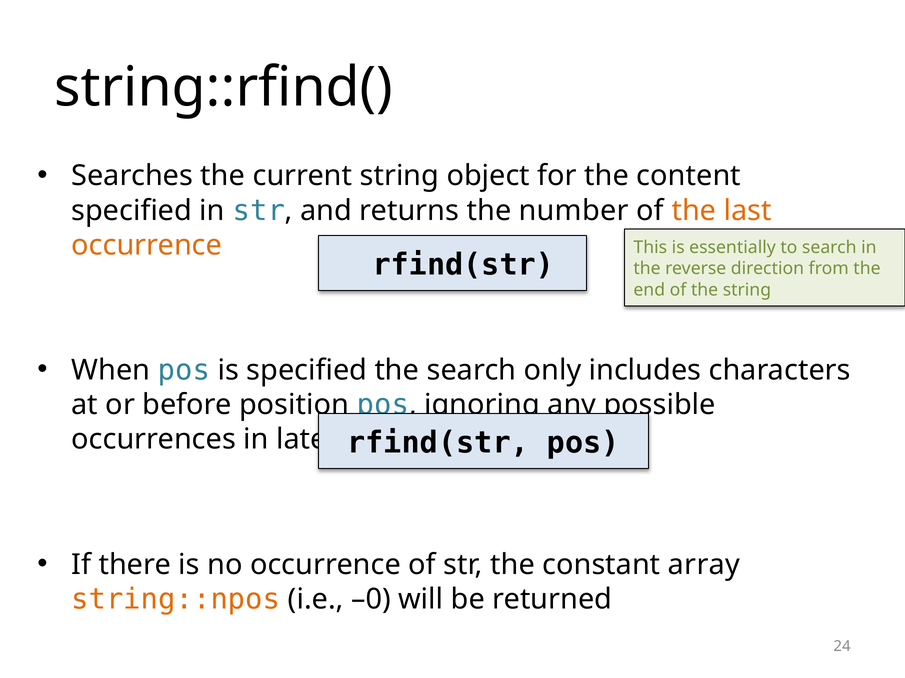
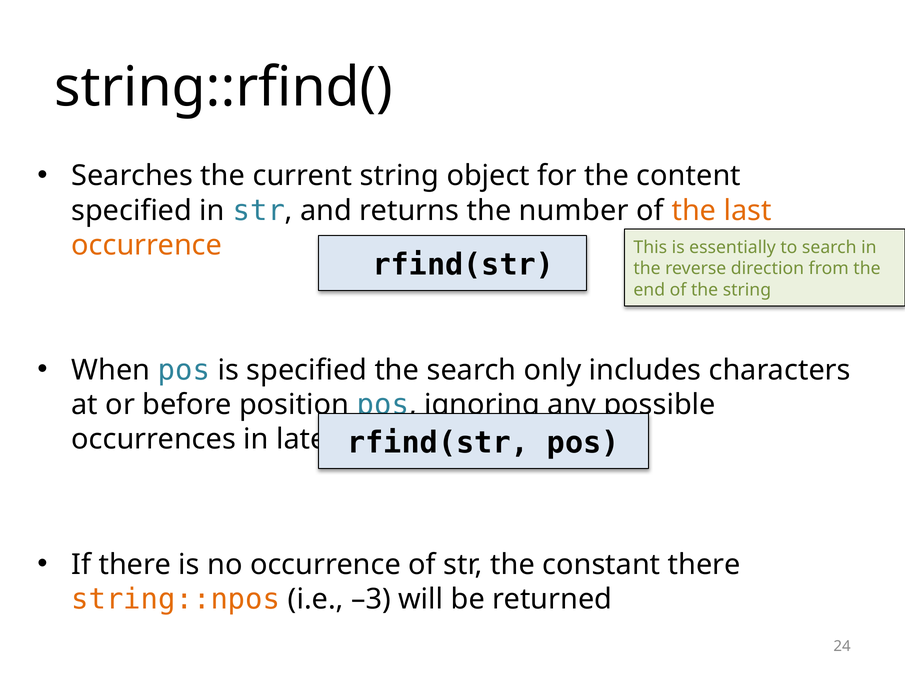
constant array: array -> there
–0: –0 -> –3
